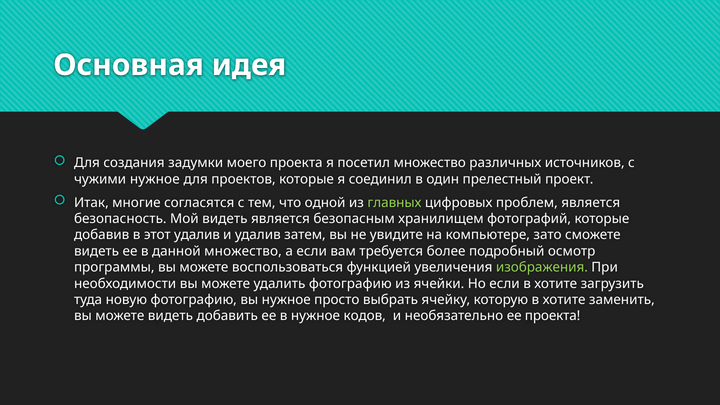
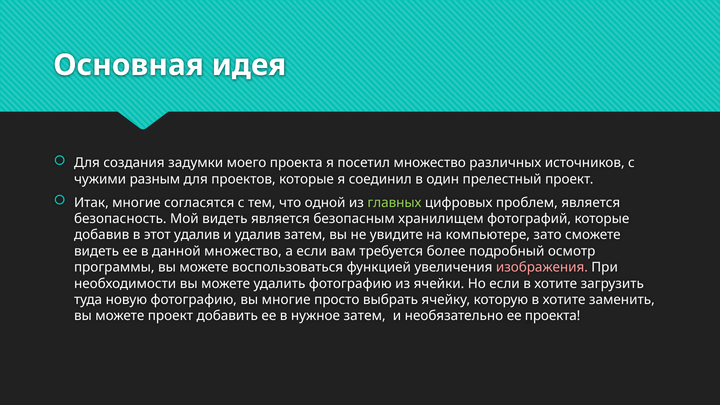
чужими нужное: нужное -> разным
изображения colour: light green -> pink
вы нужное: нужное -> многие
можете видеть: видеть -> проект
нужное кодов: кодов -> затем
